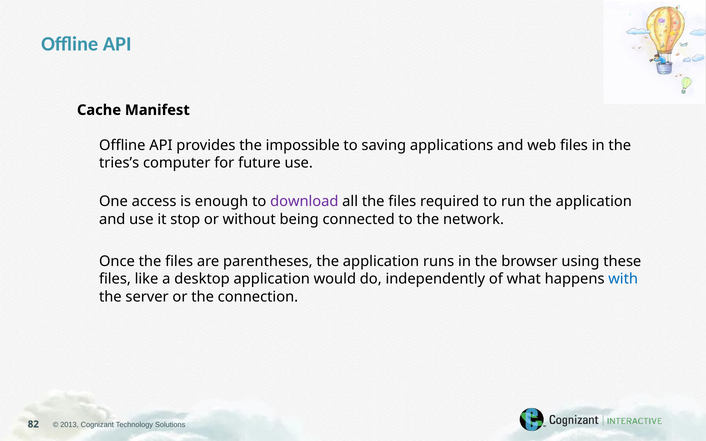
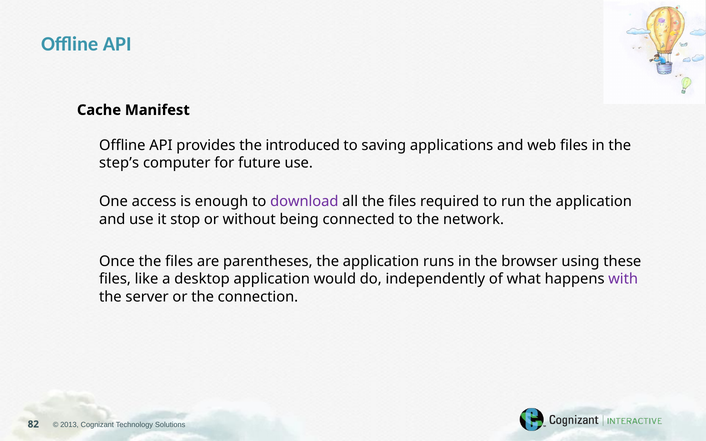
impossible: impossible -> introduced
tries’s: tries’s -> step’s
with colour: blue -> purple
